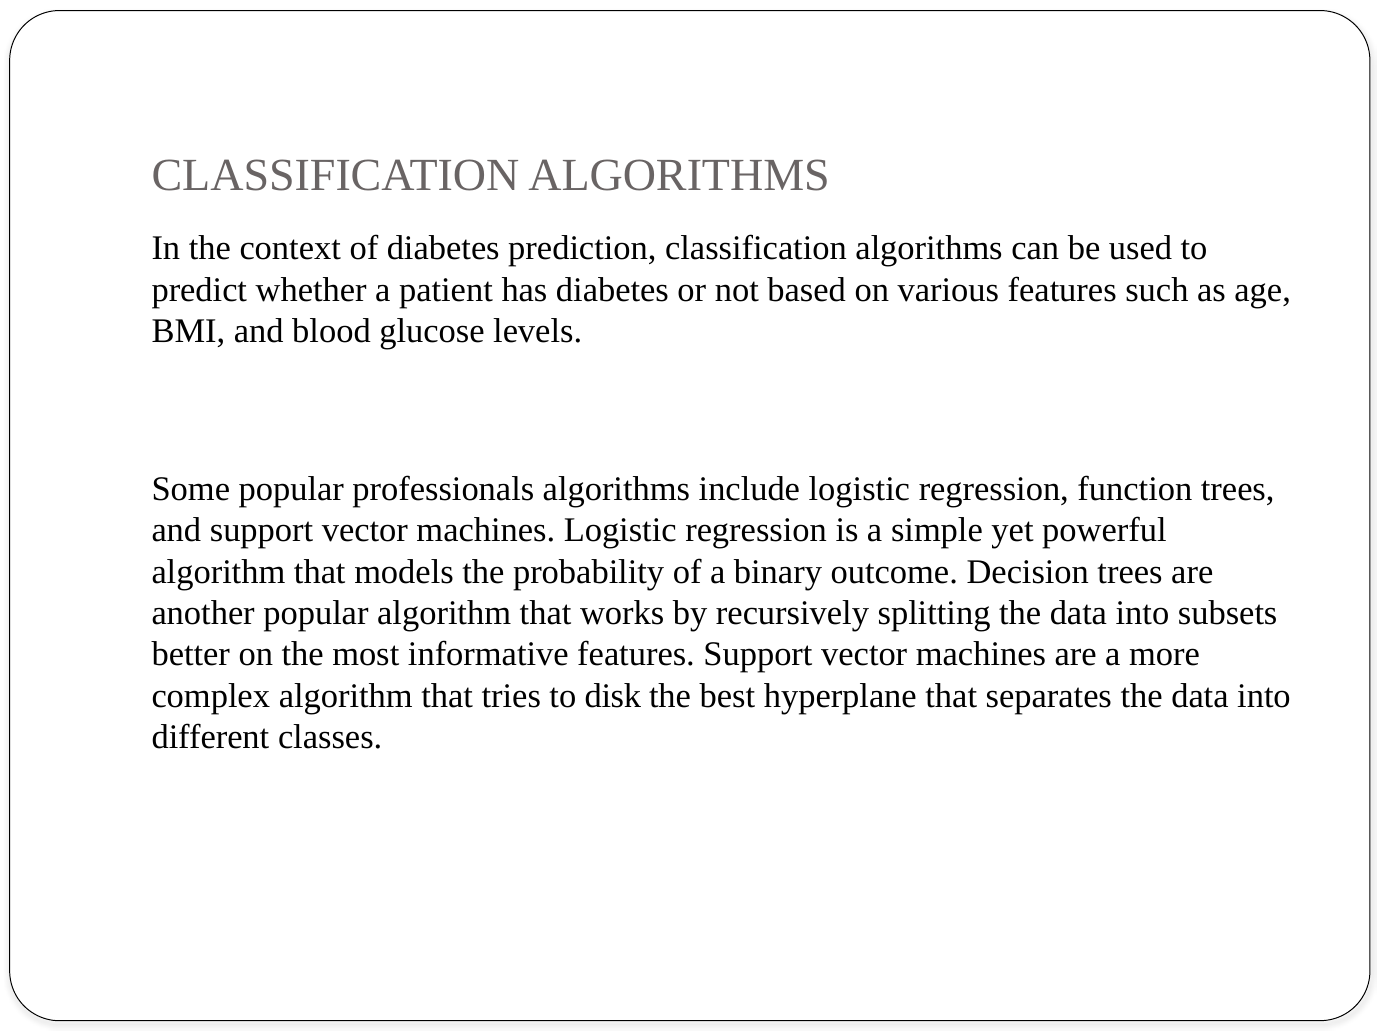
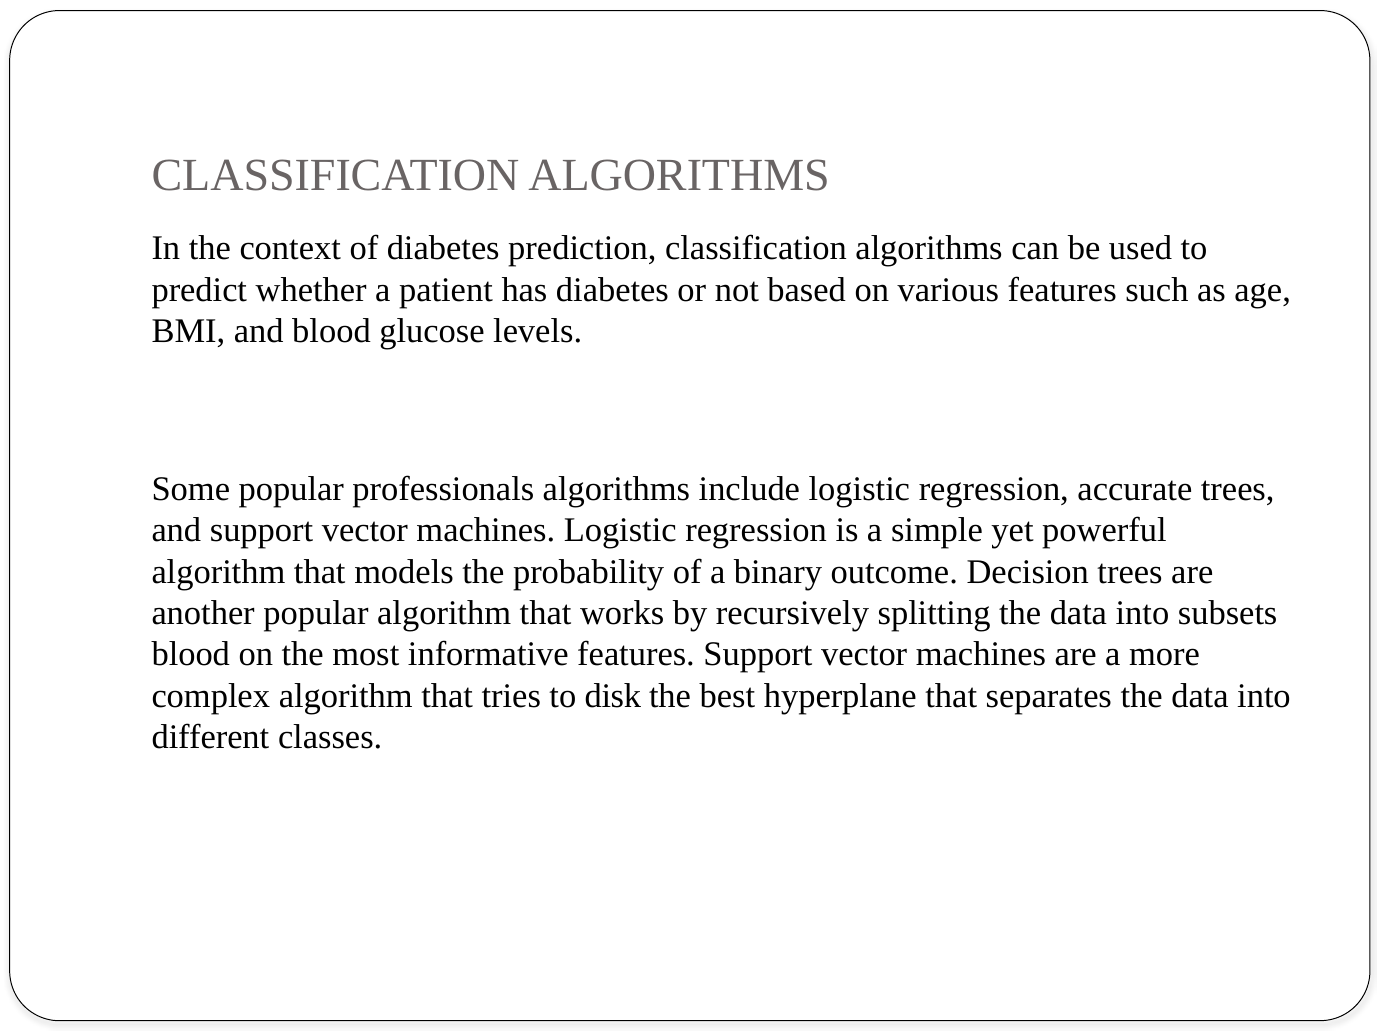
function: function -> accurate
better at (191, 654): better -> blood
